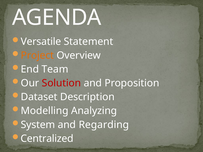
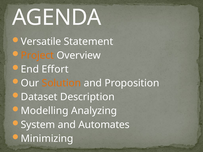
Team: Team -> Effort
Solution colour: red -> orange
Regarding: Regarding -> Automates
Centralized: Centralized -> Minimizing
